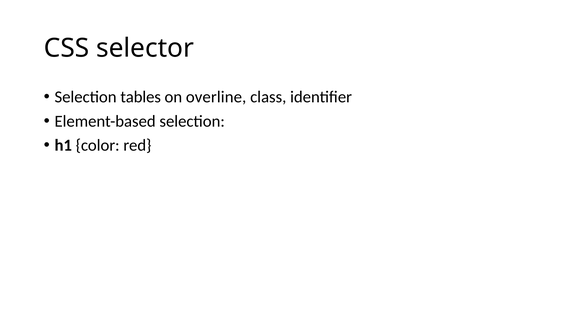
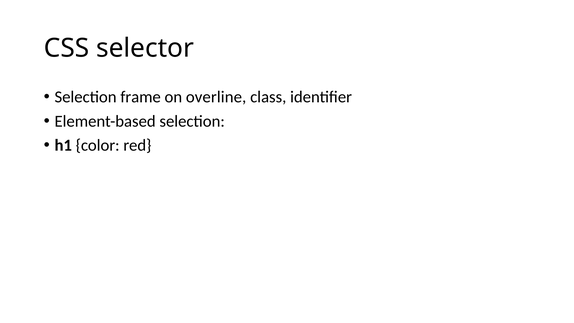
tables: tables -> frame
